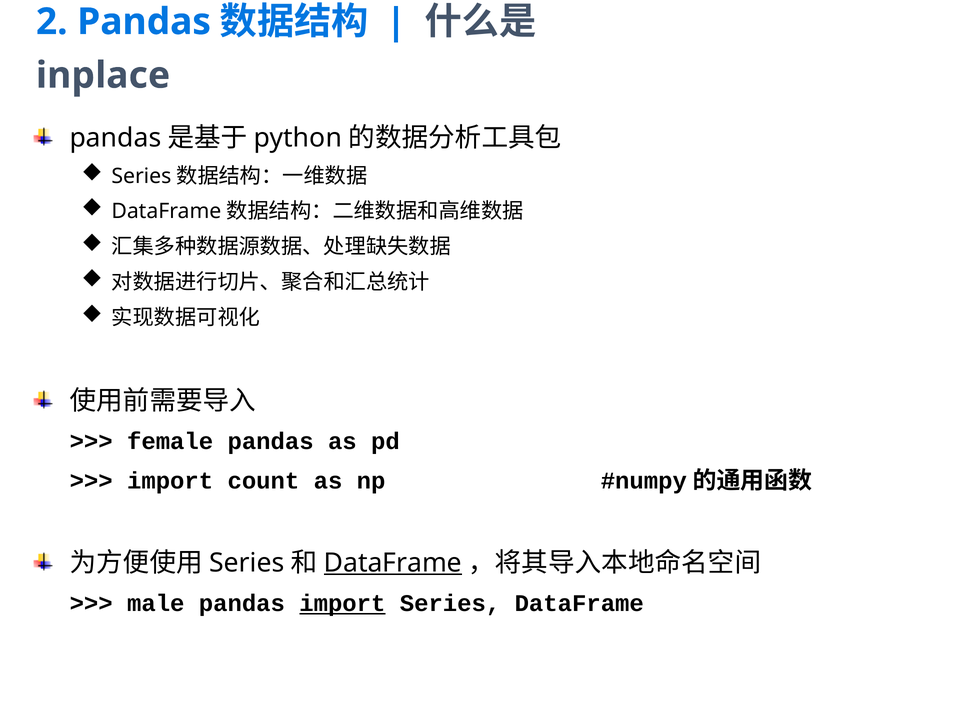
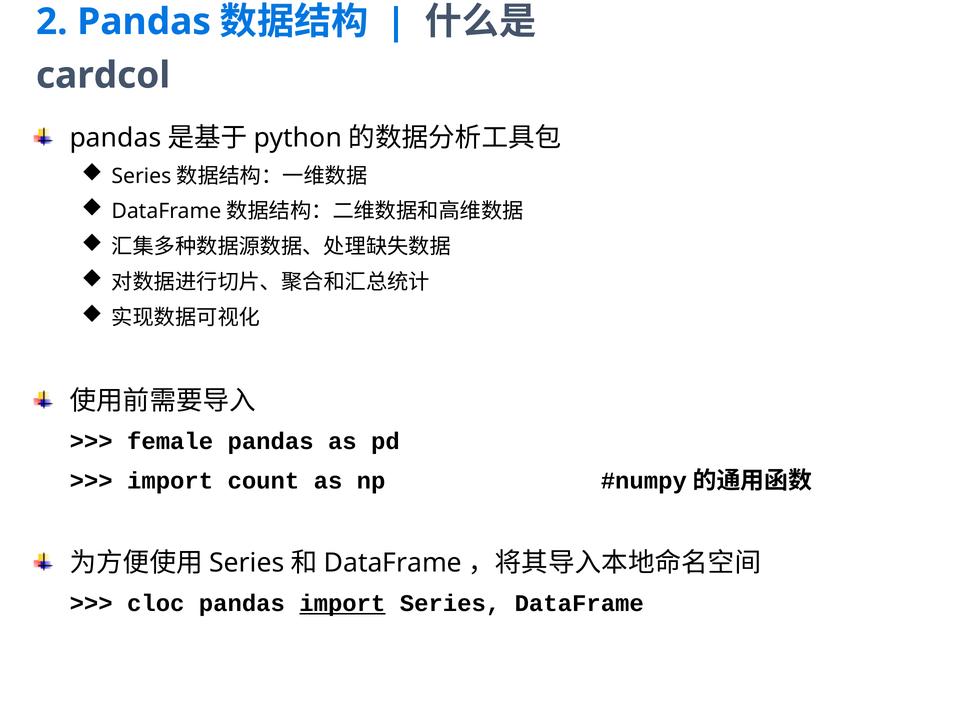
inplace: inplace -> cardcol
DataFrame at (393, 563) underline: present -> none
male: male -> cloc
